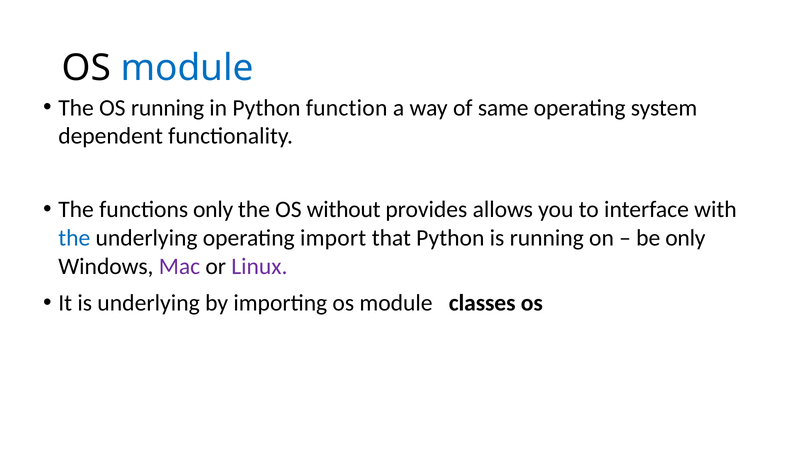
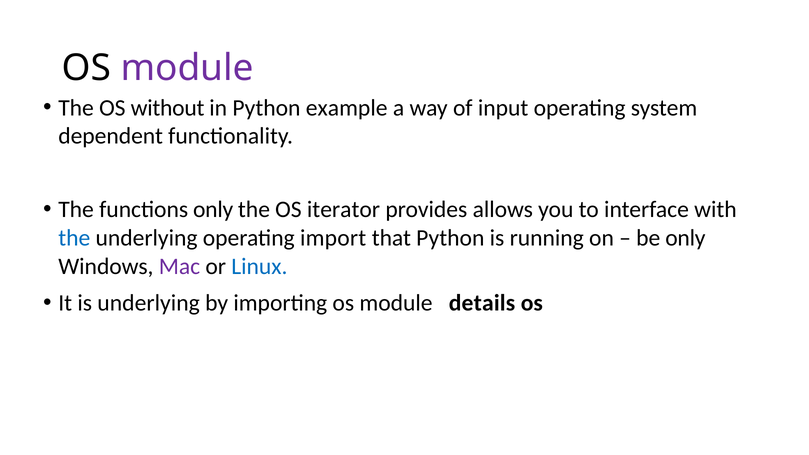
module at (187, 68) colour: blue -> purple
OS running: running -> without
function: function -> example
same: same -> input
without: without -> iterator
Linux colour: purple -> blue
classes: classes -> details
